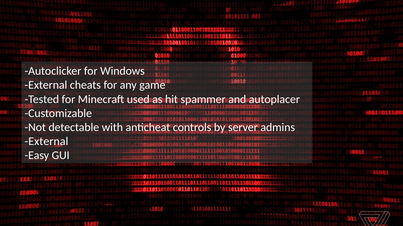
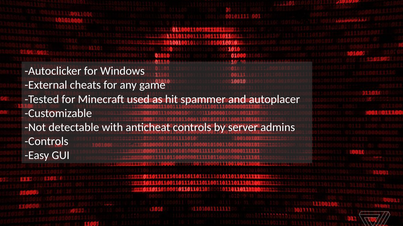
External at (46, 142): External -> Controls
